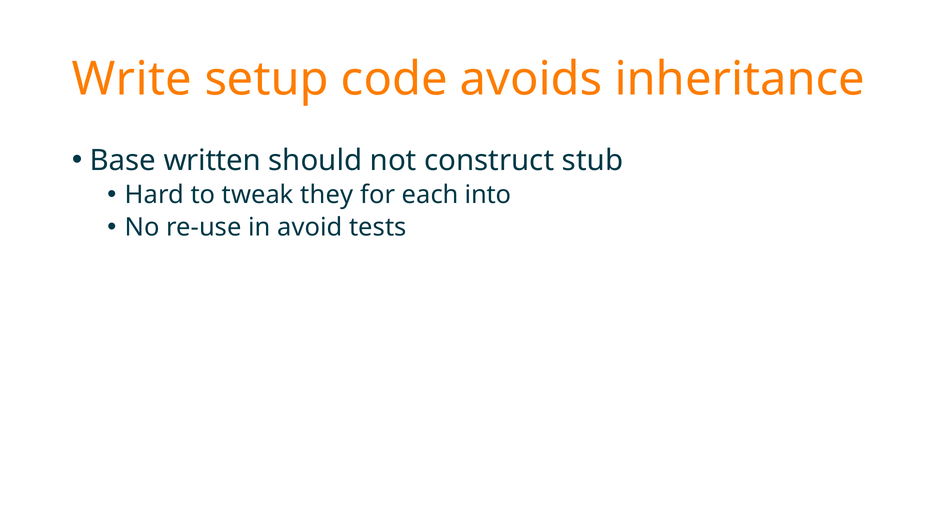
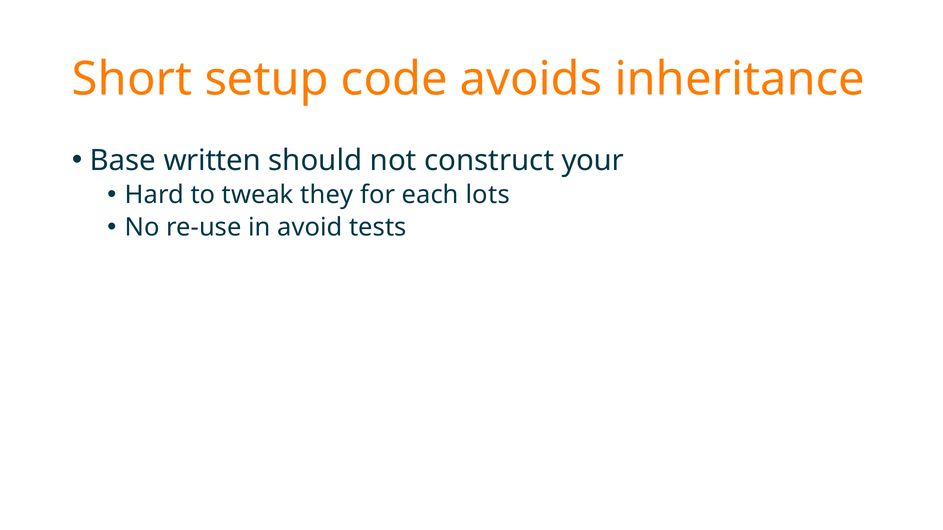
Write: Write -> Short
stub: stub -> your
into: into -> lots
